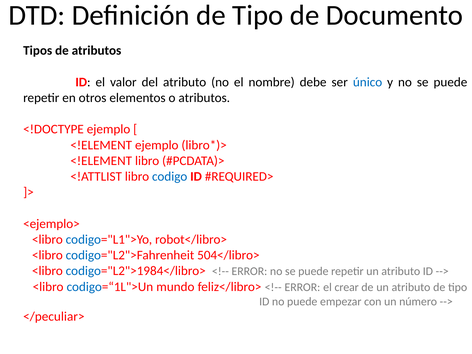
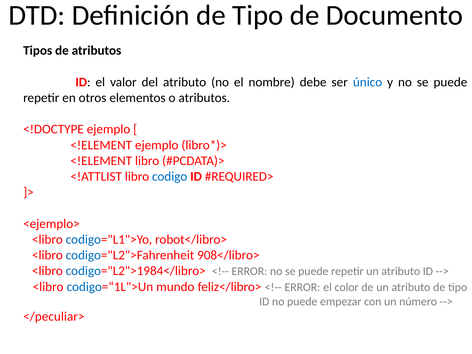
504</libro>: 504</libro> -> 908</libro>
crear: crear -> color
